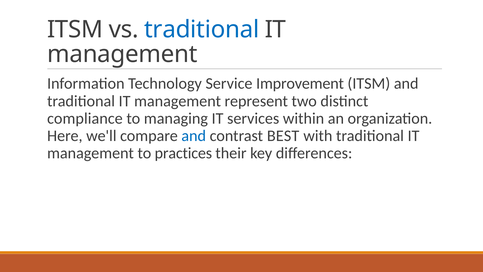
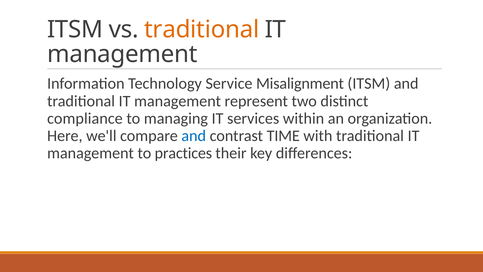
traditional at (202, 29) colour: blue -> orange
Improvement: Improvement -> Misalignment
BEST: BEST -> TIME
